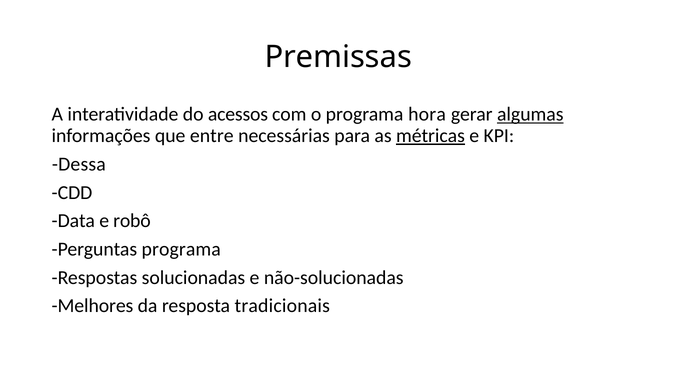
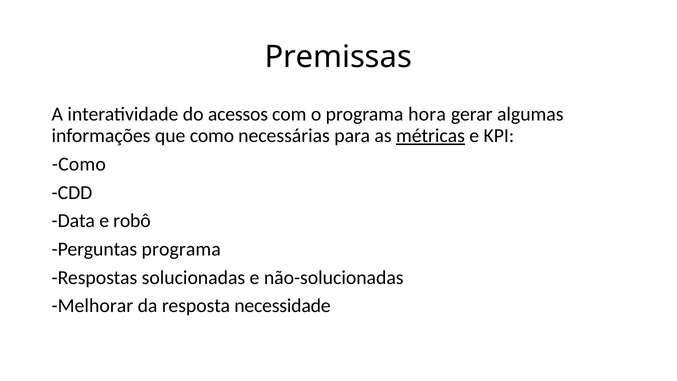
algumas underline: present -> none
que entre: entre -> como
Dessa at (79, 164): Dessa -> Como
Melhores: Melhores -> Melhorar
tradicionais: tradicionais -> necessidade
